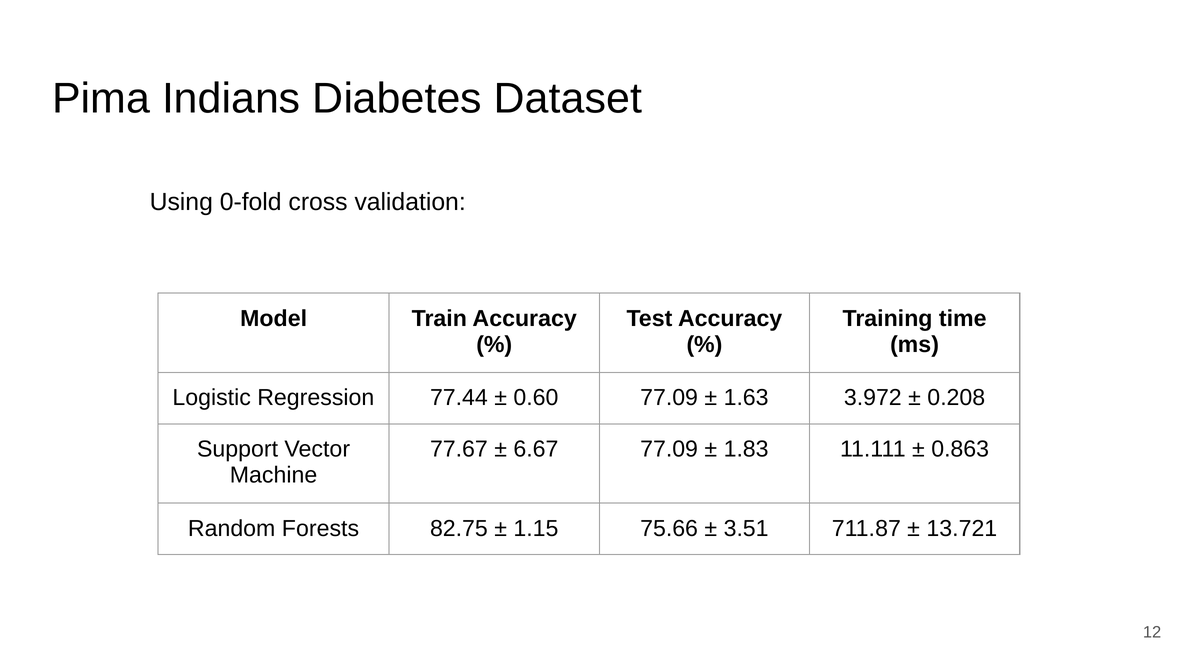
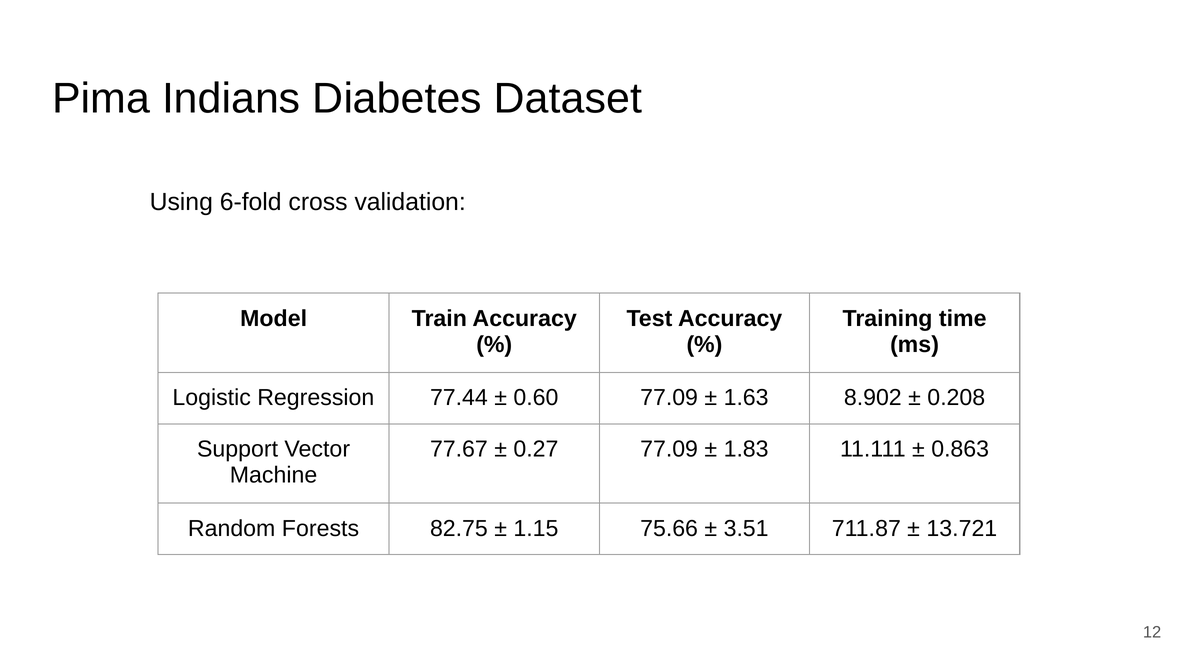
0-fold: 0-fold -> 6-fold
3.972: 3.972 -> 8.902
6.67: 6.67 -> 0.27
